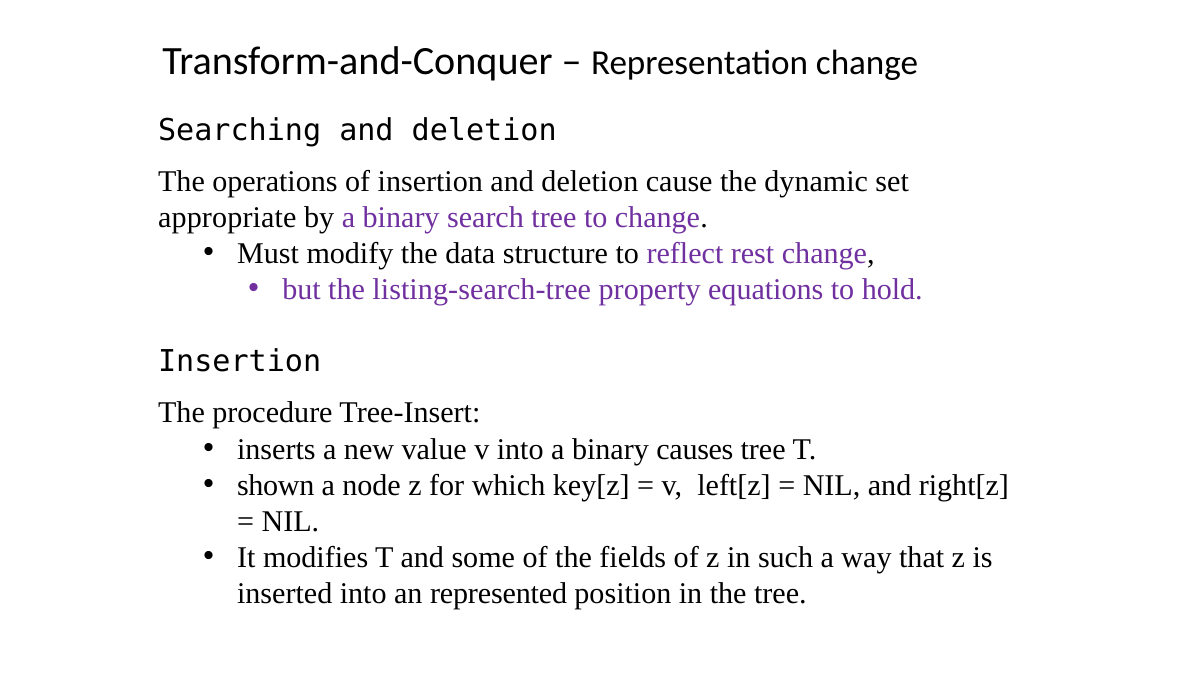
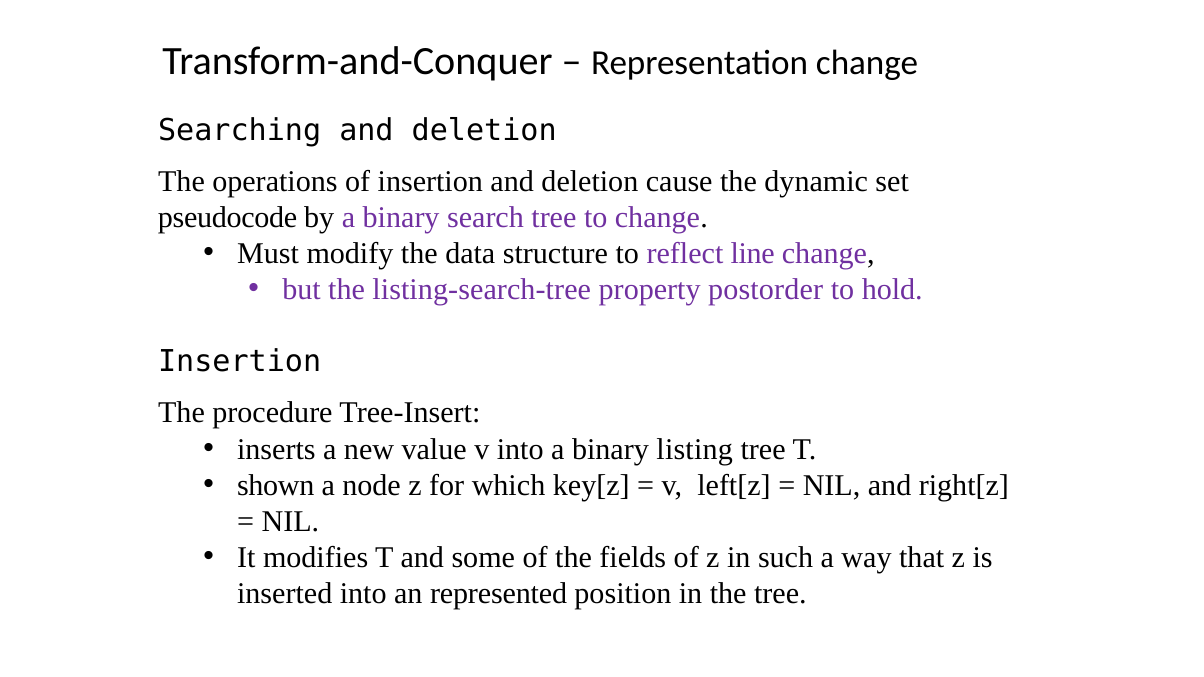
appropriate: appropriate -> pseudocode
rest: rest -> line
equations: equations -> postorder
causes: causes -> listing
